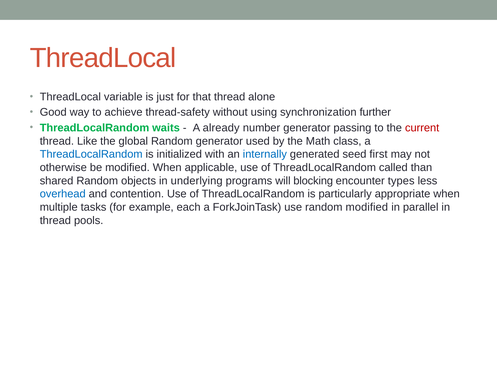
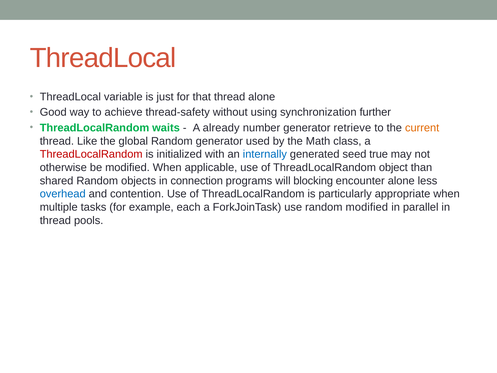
passing: passing -> retrieve
current colour: red -> orange
ThreadLocalRandom at (91, 154) colour: blue -> red
first: first -> true
called: called -> object
underlying: underlying -> connection
encounter types: types -> alone
